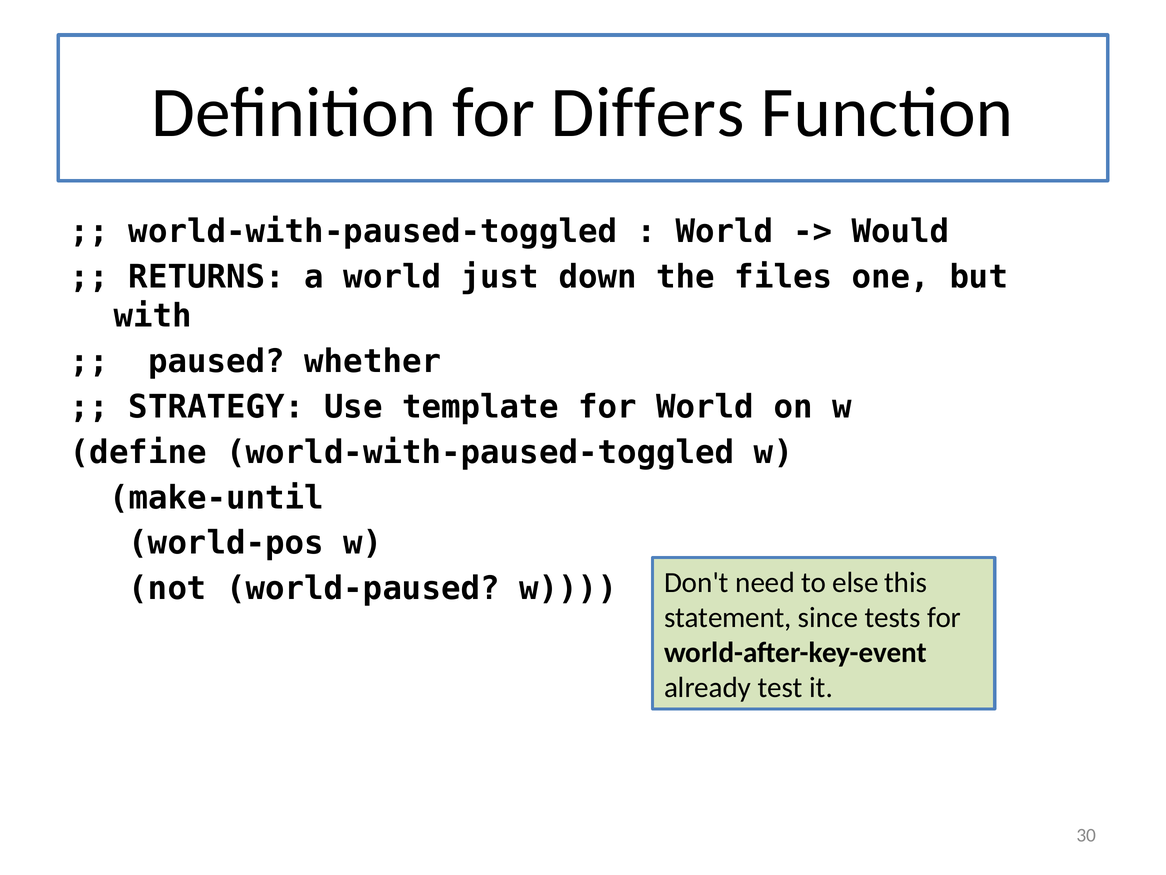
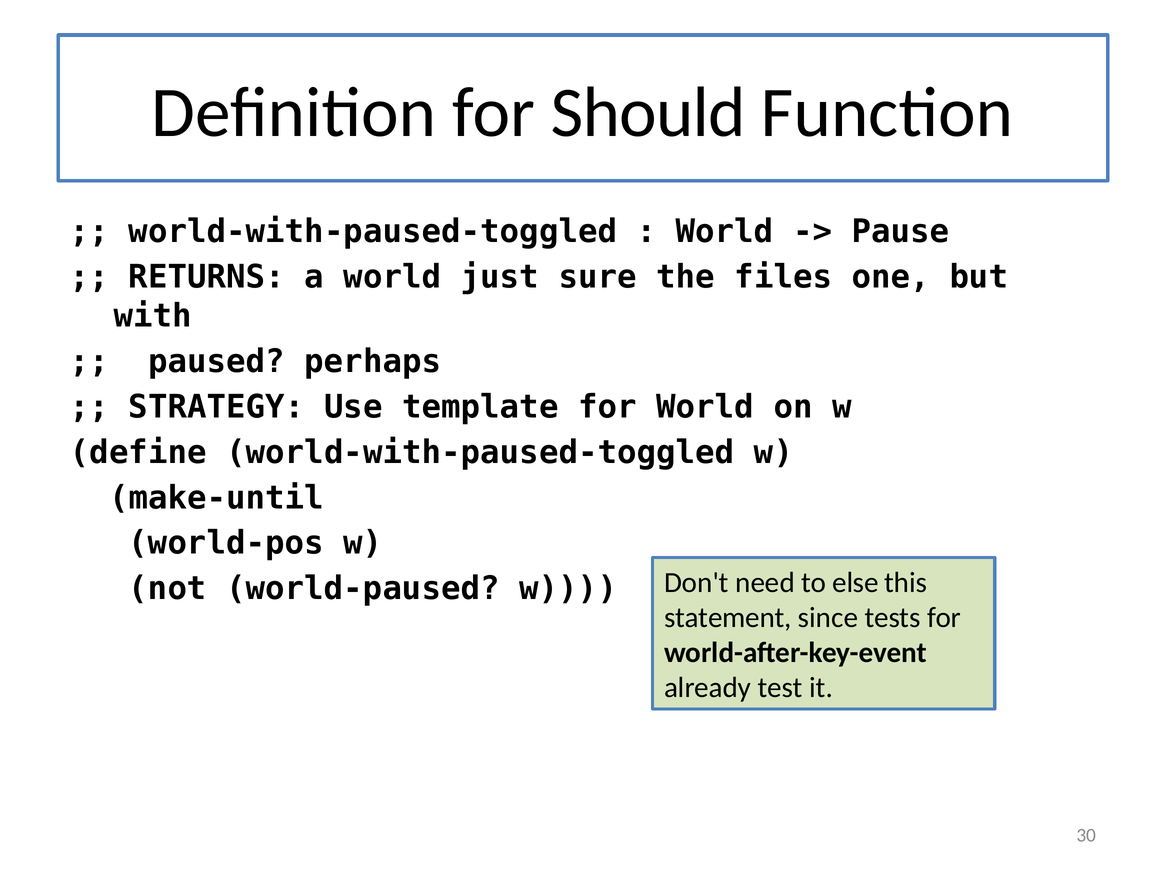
Differs: Differs -> Should
Would: Would -> Pause
down: down -> sure
whether: whether -> perhaps
